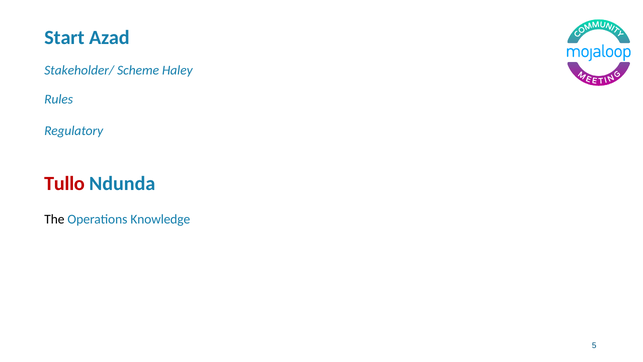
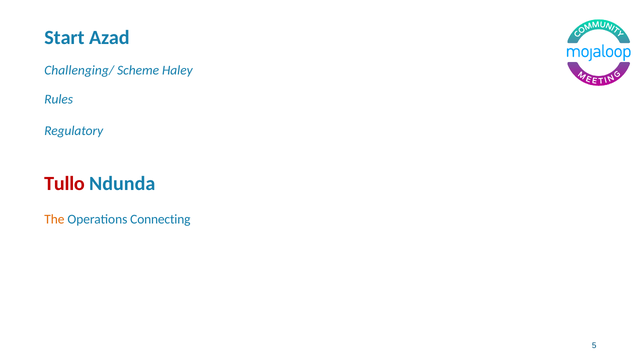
Stakeholder/: Stakeholder/ -> Challenging/
The colour: black -> orange
Knowledge: Knowledge -> Connecting
